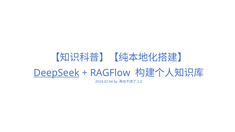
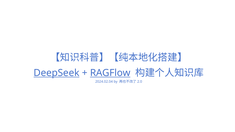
RAGFlow underline: none -> present
